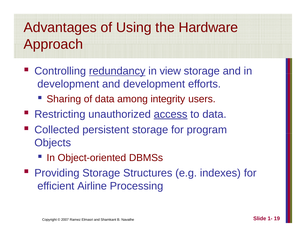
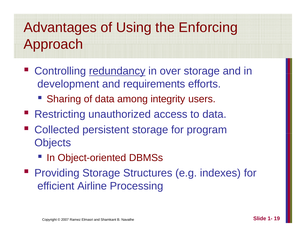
Hardware: Hardware -> Enforcing
view: view -> over
and development: development -> requirements
access underline: present -> none
